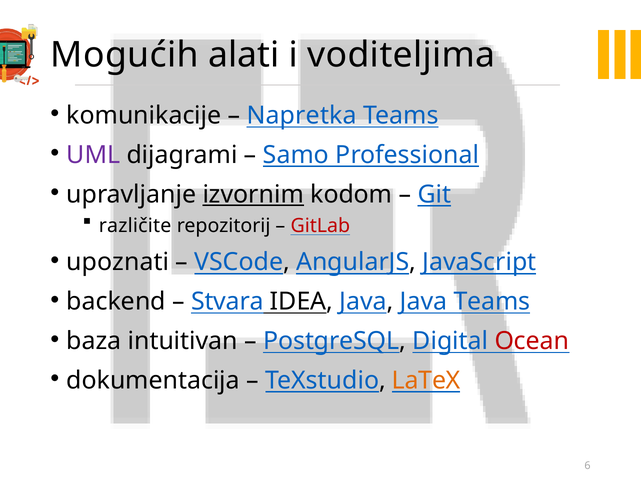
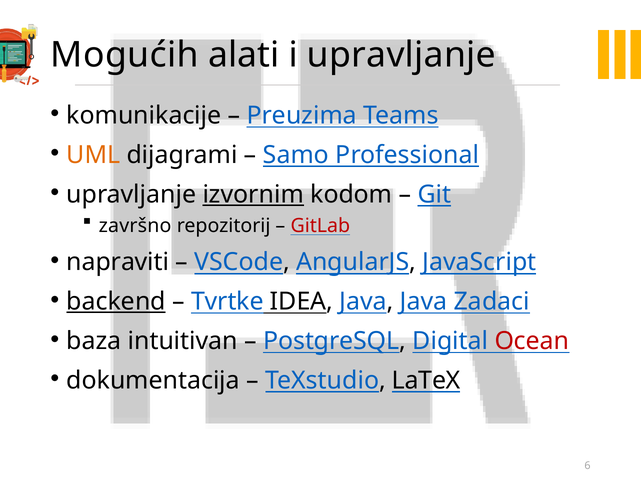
i voditeljima: voditeljima -> upravljanje
Napretka: Napretka -> Preuzima
UML colour: purple -> orange
različite: različite -> završno
upoznati: upoznati -> napraviti
backend underline: none -> present
Stvara: Stvara -> Tvrtke
Java Teams: Teams -> Zadaci
LaTeX colour: orange -> black
